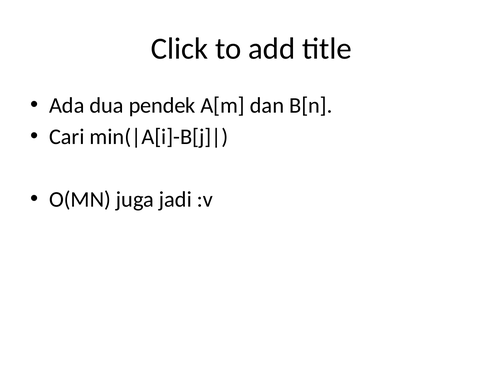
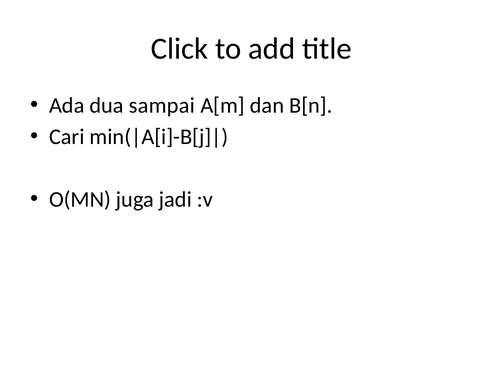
pendek: pendek -> sampai
